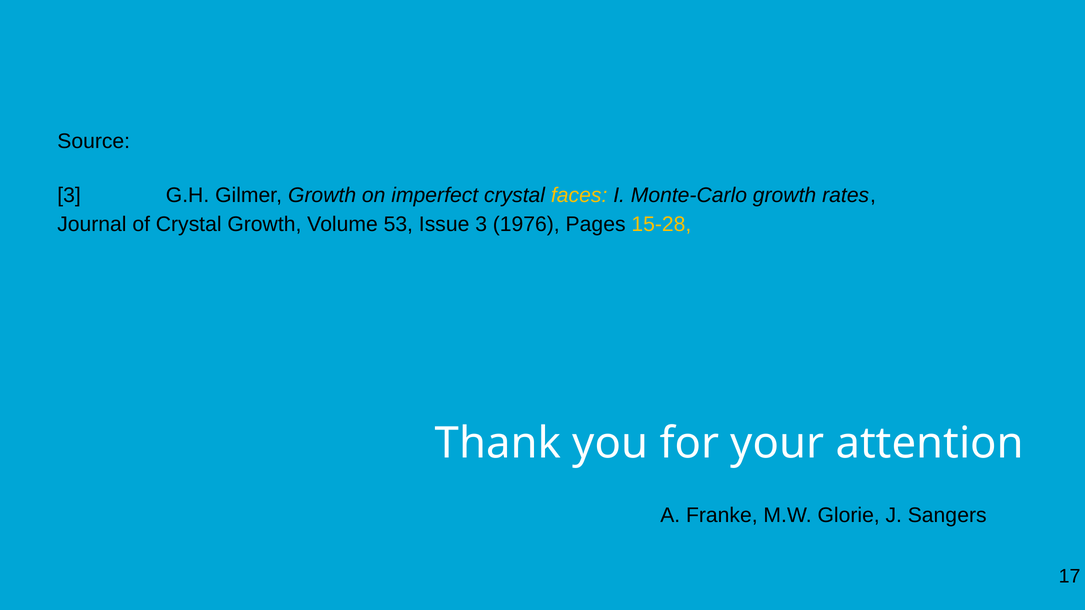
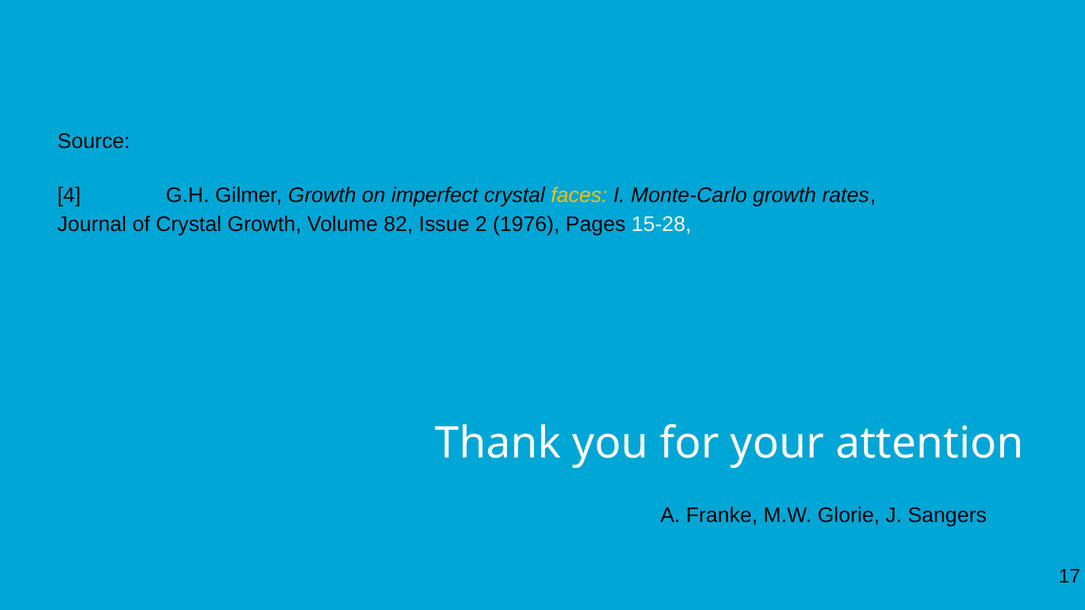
3 at (69, 196): 3 -> 4
53: 53 -> 82
Issue 3: 3 -> 2
15-28 colour: yellow -> white
